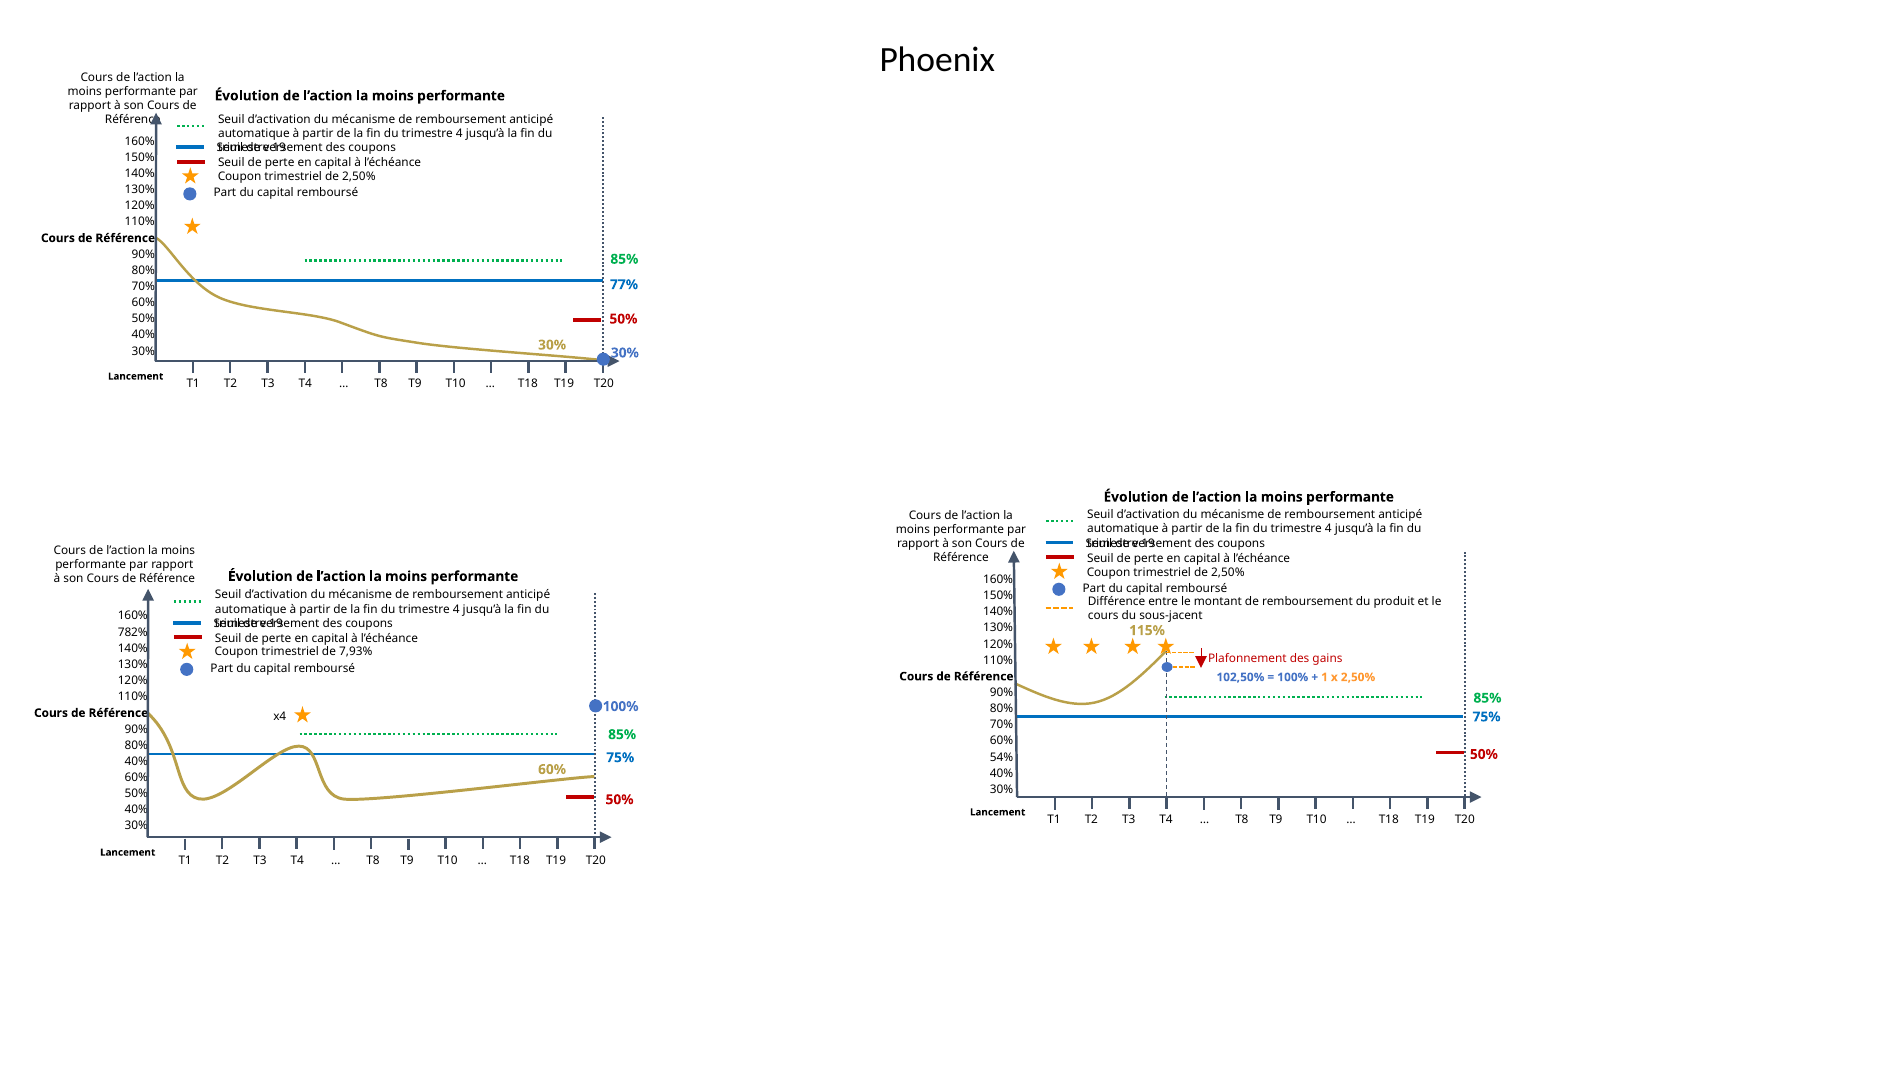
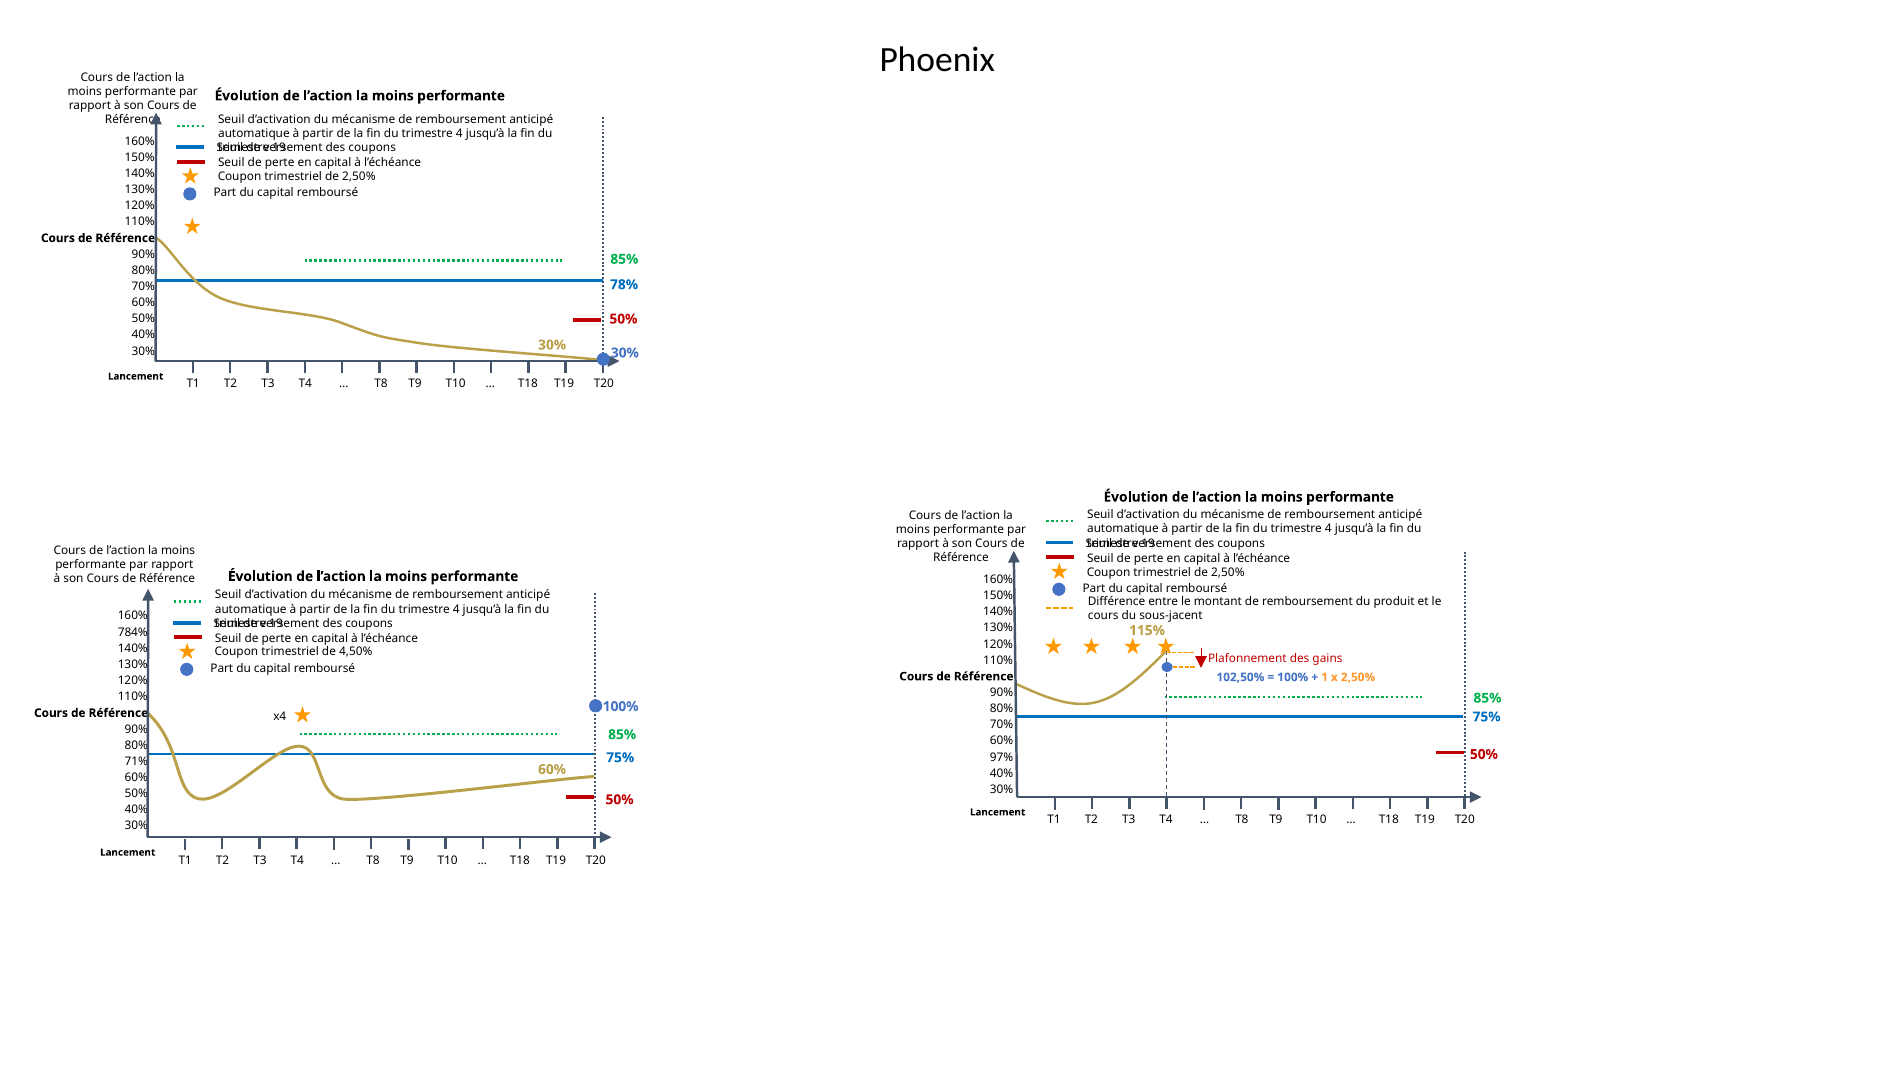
77%: 77% -> 78%
782%: 782% -> 784%
7,93%: 7,93% -> 4,50%
54%: 54% -> 97%
40% at (136, 762): 40% -> 71%
